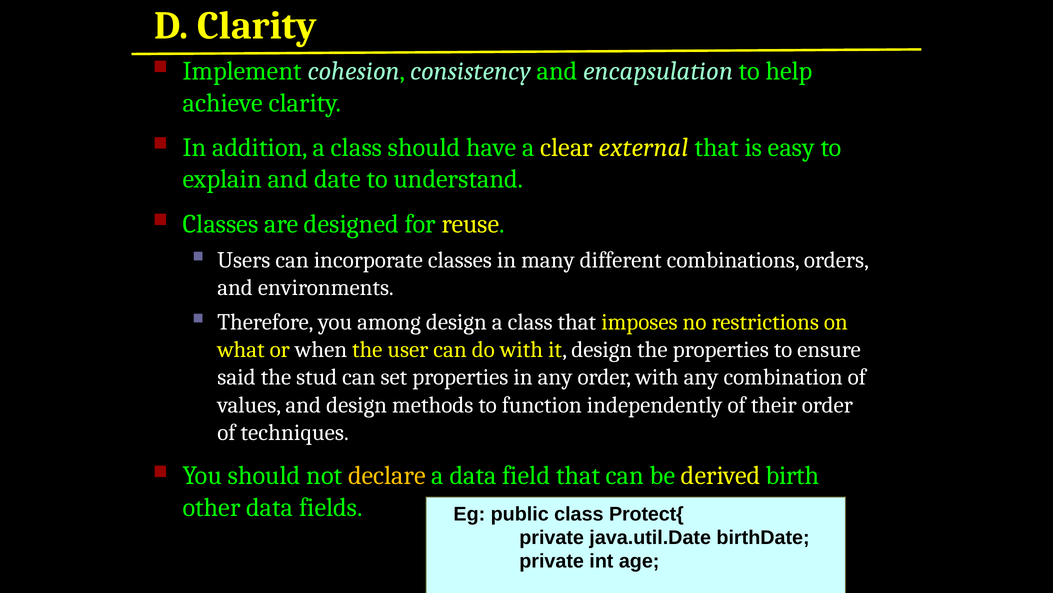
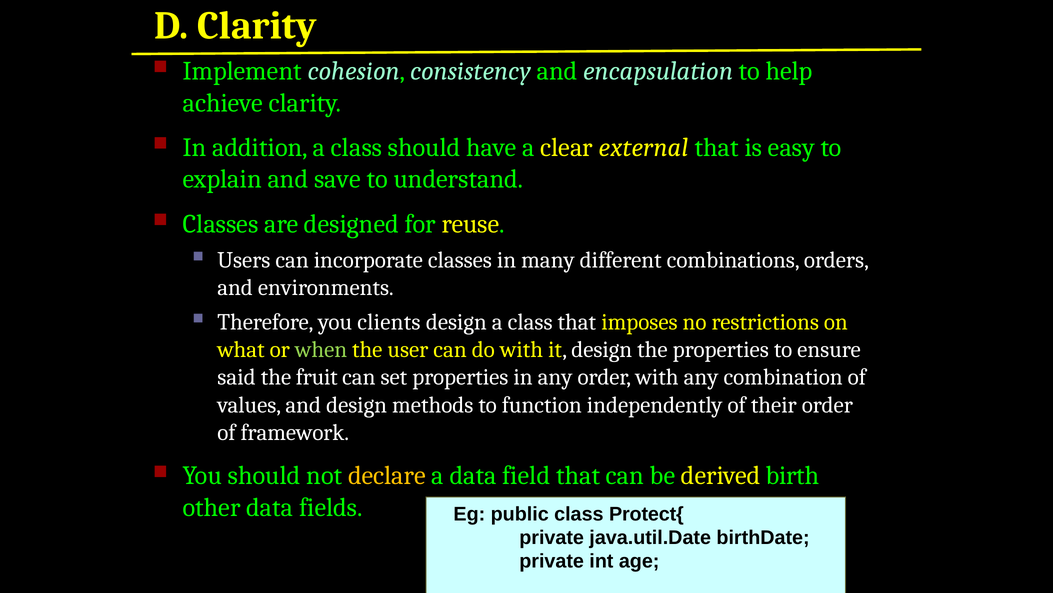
date: date -> save
among: among -> clients
when colour: white -> light green
stud: stud -> fruit
techniques: techniques -> framework
